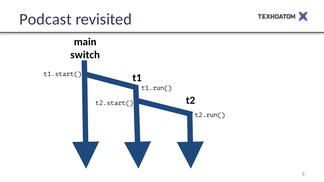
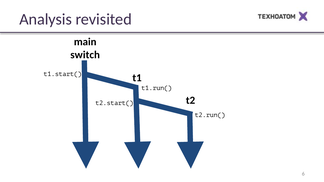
Podcast: Podcast -> Analysis
